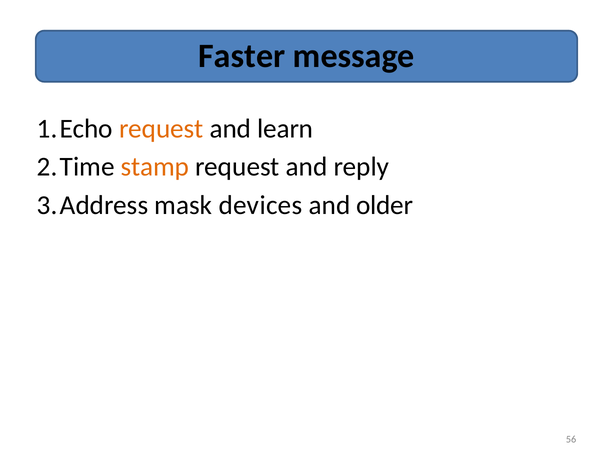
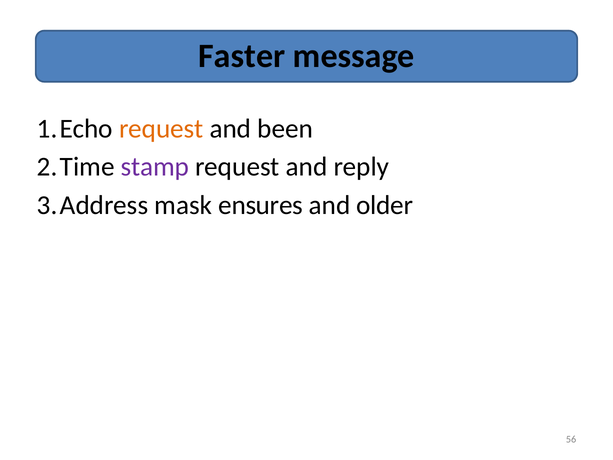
learn: learn -> been
stamp colour: orange -> purple
devices: devices -> ensures
